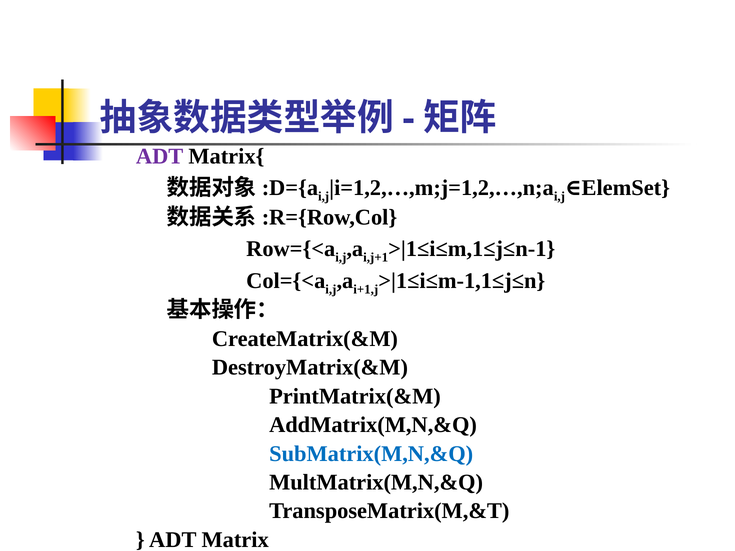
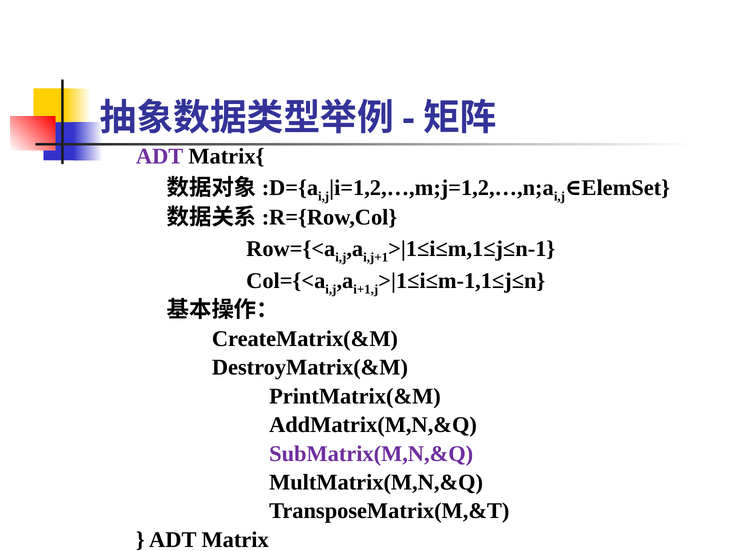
SubMatrix(M,N,&Q colour: blue -> purple
